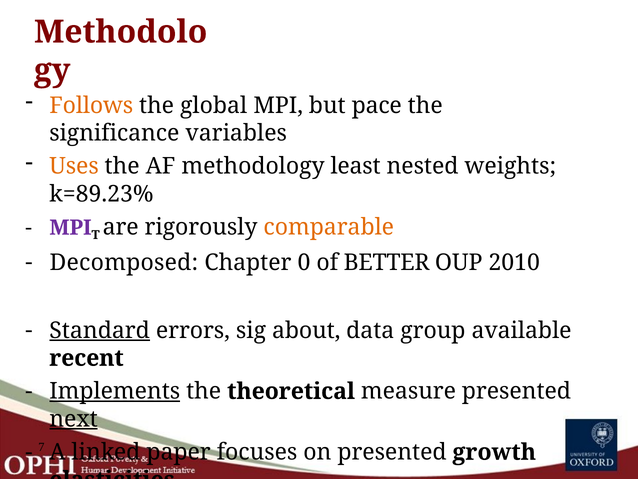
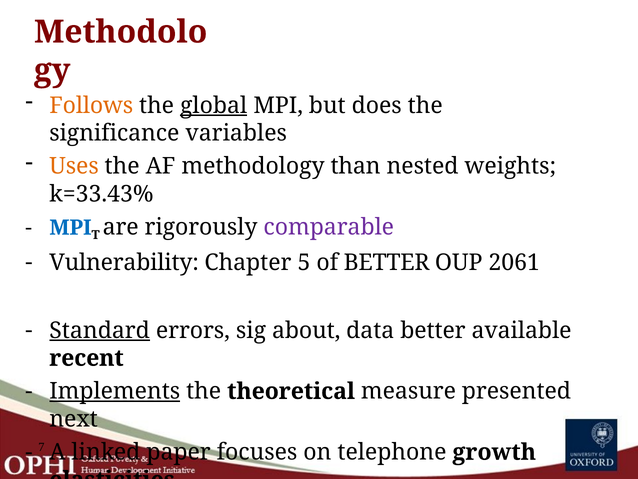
global underline: none -> present
pace: pace -> does
least: least -> than
k=89.23%: k=89.23% -> k=33.43%
MPI at (70, 227) colour: purple -> blue
comparable colour: orange -> purple
Decomposed: Decomposed -> Vulnerability
0: 0 -> 5
2010: 2010 -> 2061
data group: group -> better
next underline: present -> none
on presented: presented -> telephone
